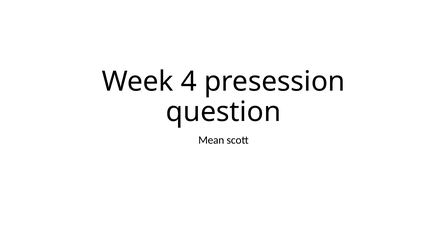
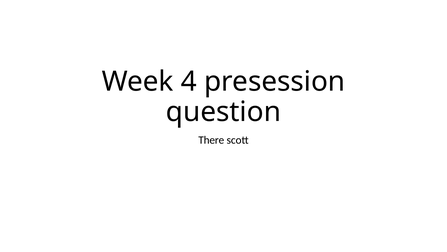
Mean: Mean -> There
